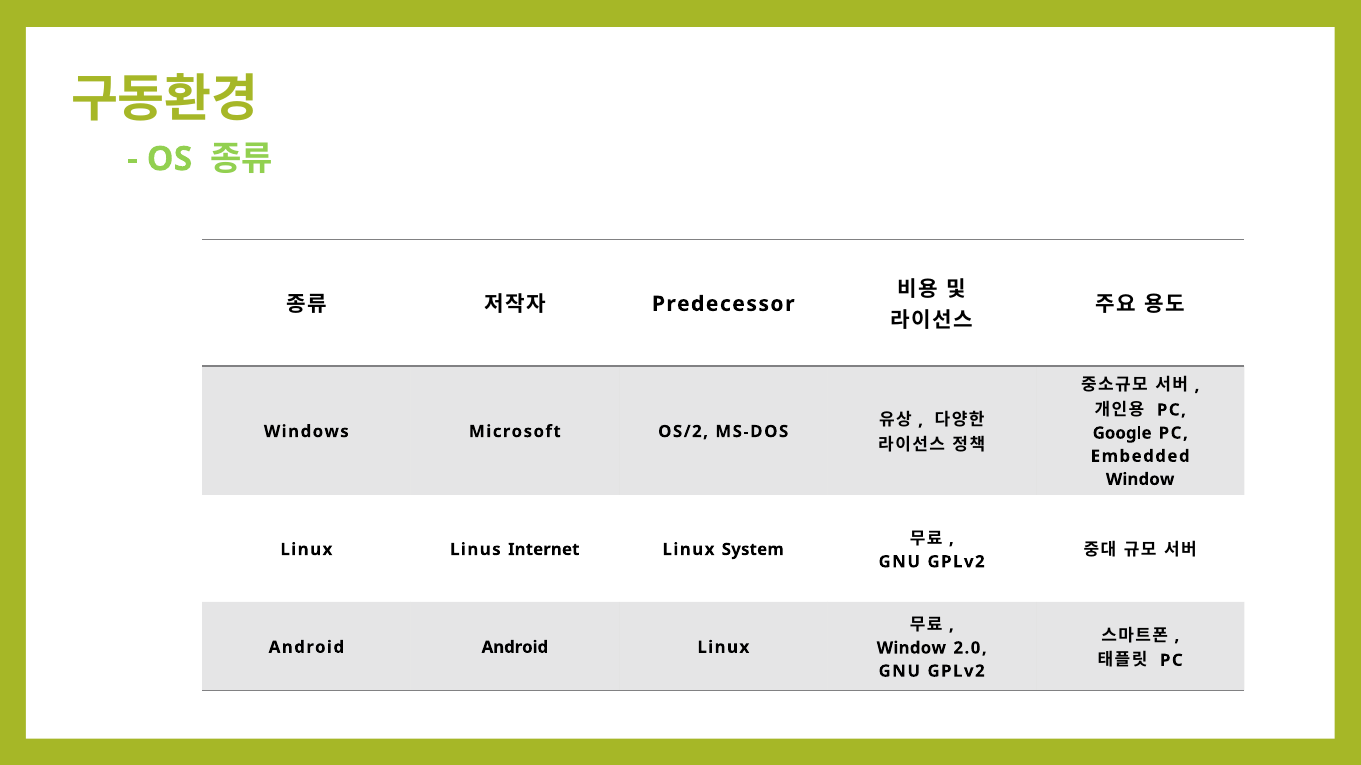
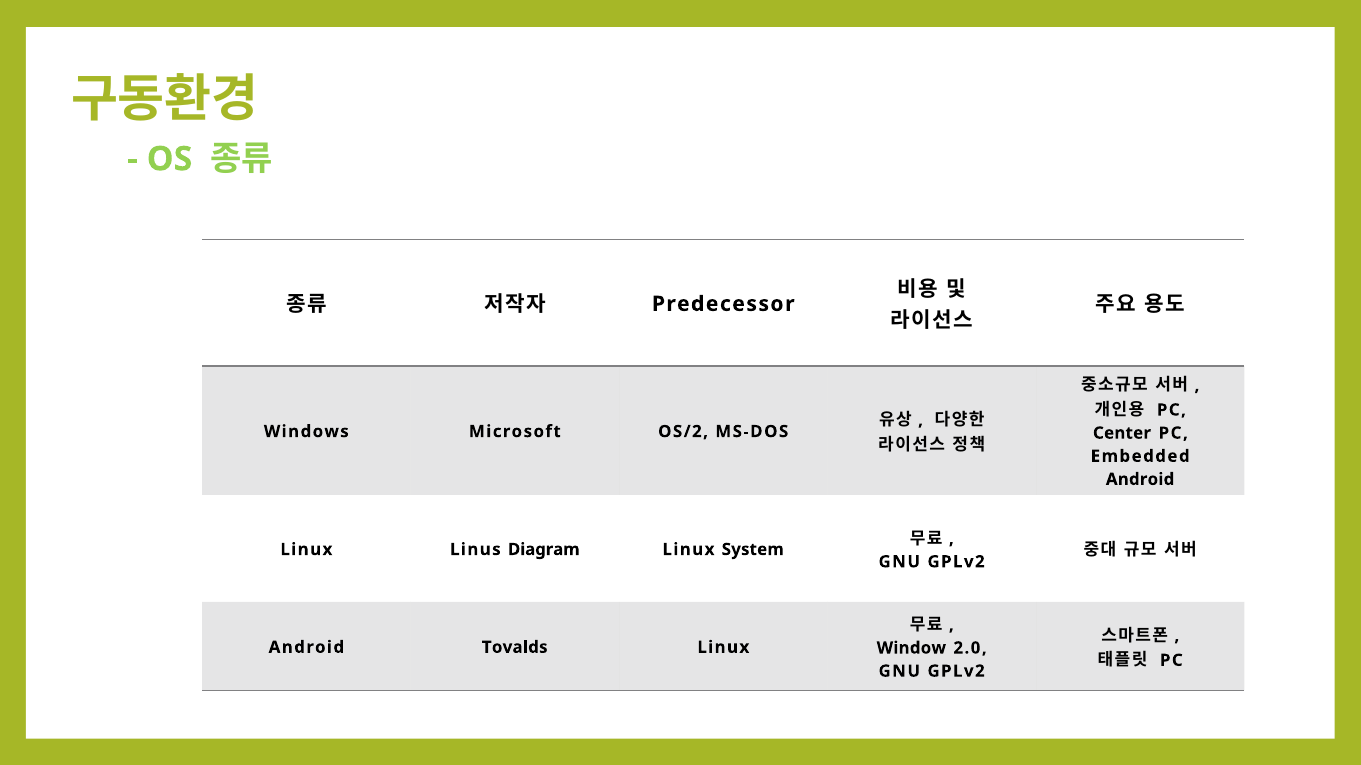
Google: Google -> Center
Window at (1140, 480): Window -> Android
Internet: Internet -> Diagram
Android Android: Android -> Tovalds
